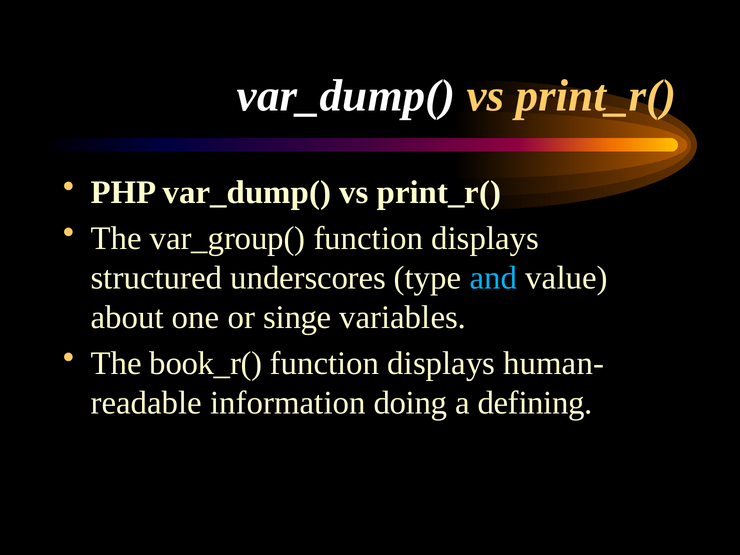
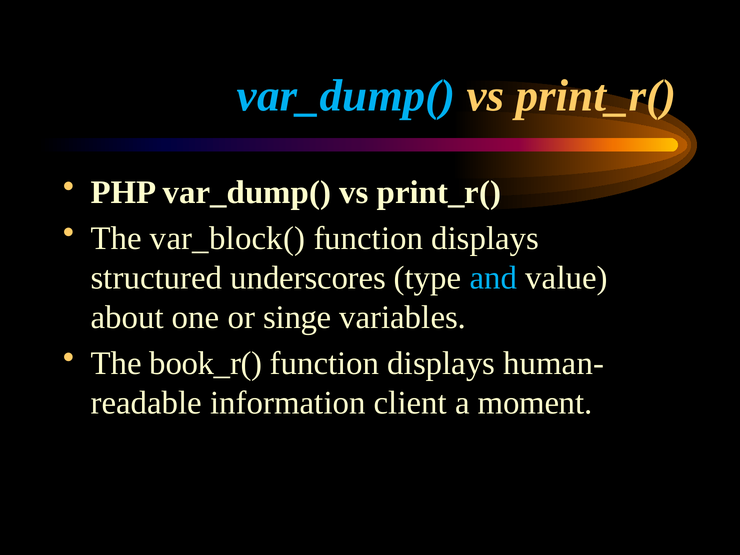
var_dump( at (346, 96) colour: white -> light blue
var_group(: var_group( -> var_block(
doing: doing -> client
defining: defining -> moment
